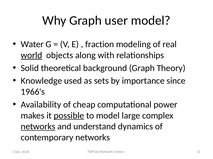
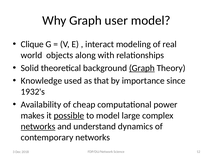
Water: Water -> Clique
fraction: fraction -> interact
world underline: present -> none
Graph at (142, 68) underline: none -> present
sets: sets -> that
1966's: 1966's -> 1932's
